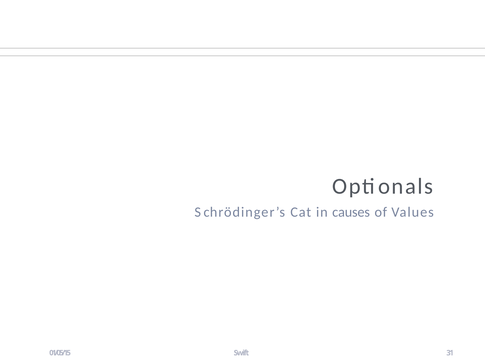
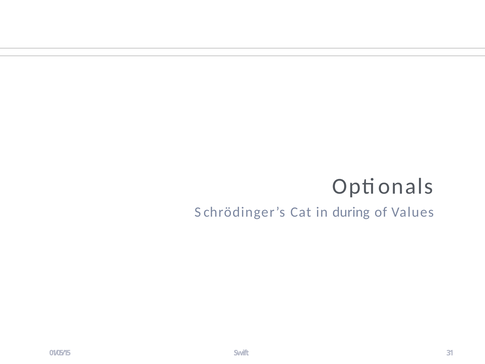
causes: causes -> during
